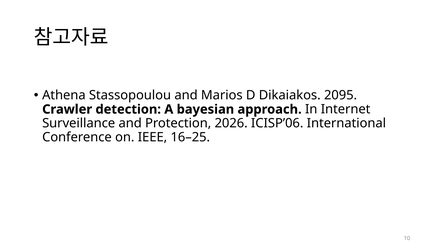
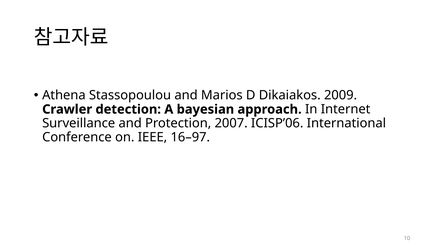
2095: 2095 -> 2009
2026: 2026 -> 2007
16–25: 16–25 -> 16–97
